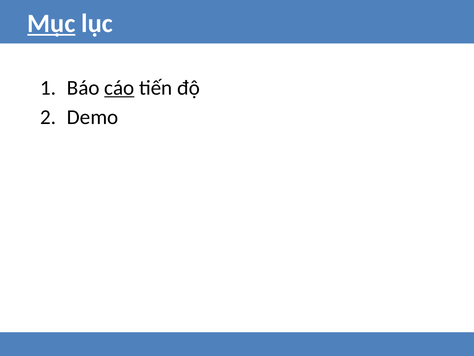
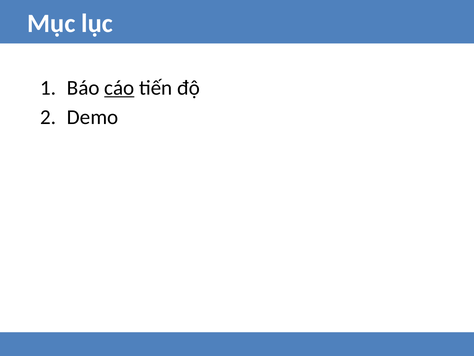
Mục underline: present -> none
